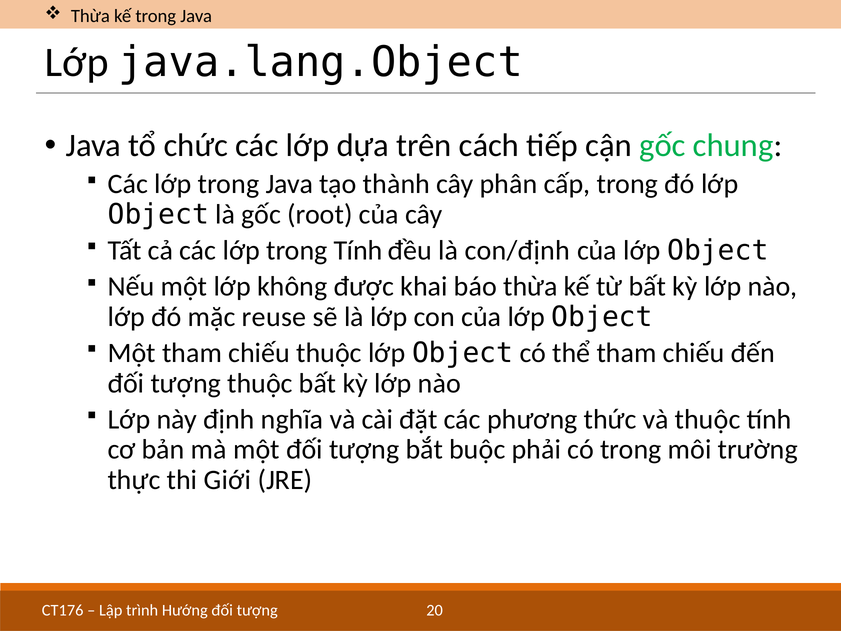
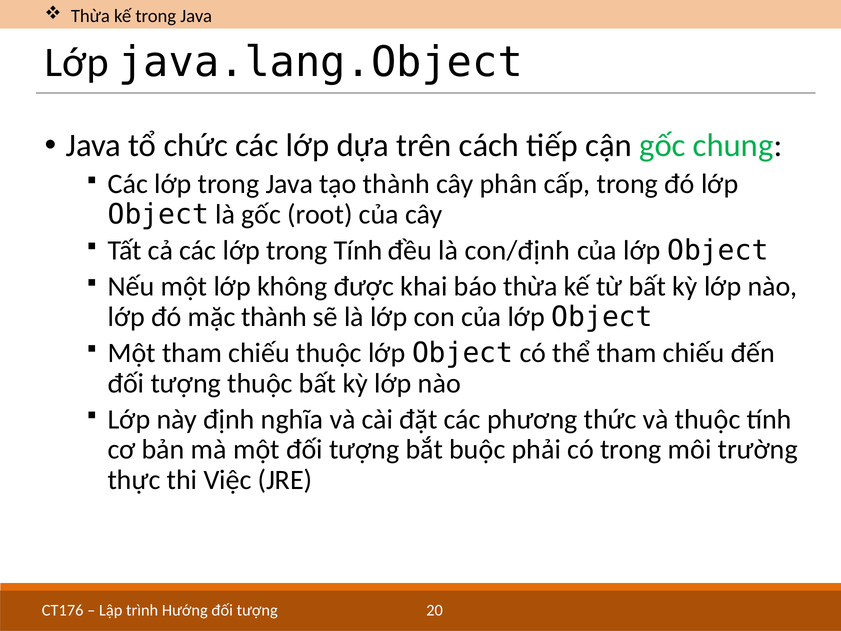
mặc reuse: reuse -> thành
Giới: Giới -> Việc
